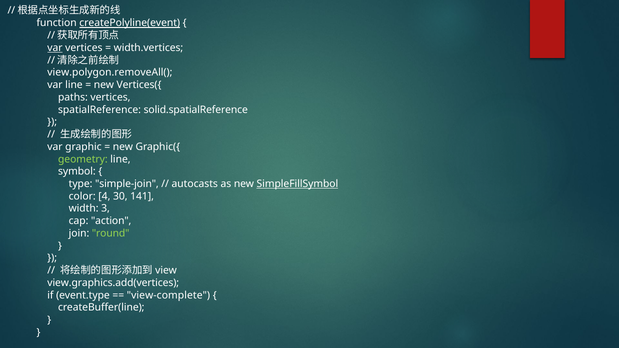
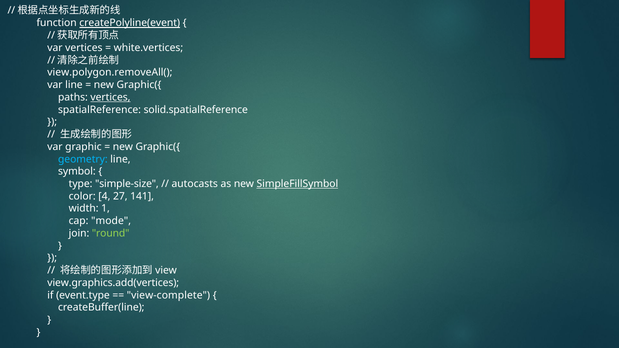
var at (55, 48) underline: present -> none
width.vertices: width.vertices -> white.vertices
Vertices({ at (139, 85): Vertices({ -> Graphic({
vertices at (110, 97) underline: none -> present
geometry colour: light green -> light blue
simple-join: simple-join -> simple-size
30: 30 -> 27
3: 3 -> 1
action: action -> mode
